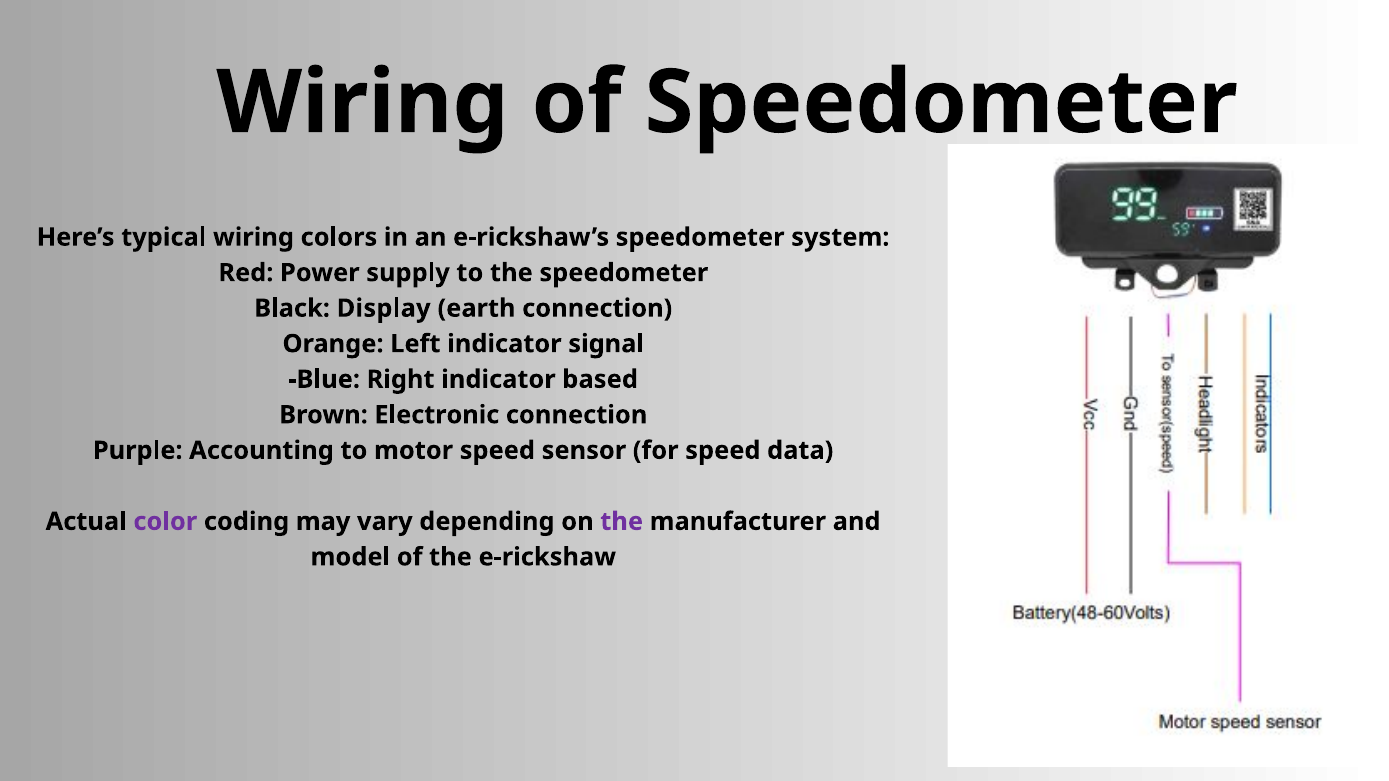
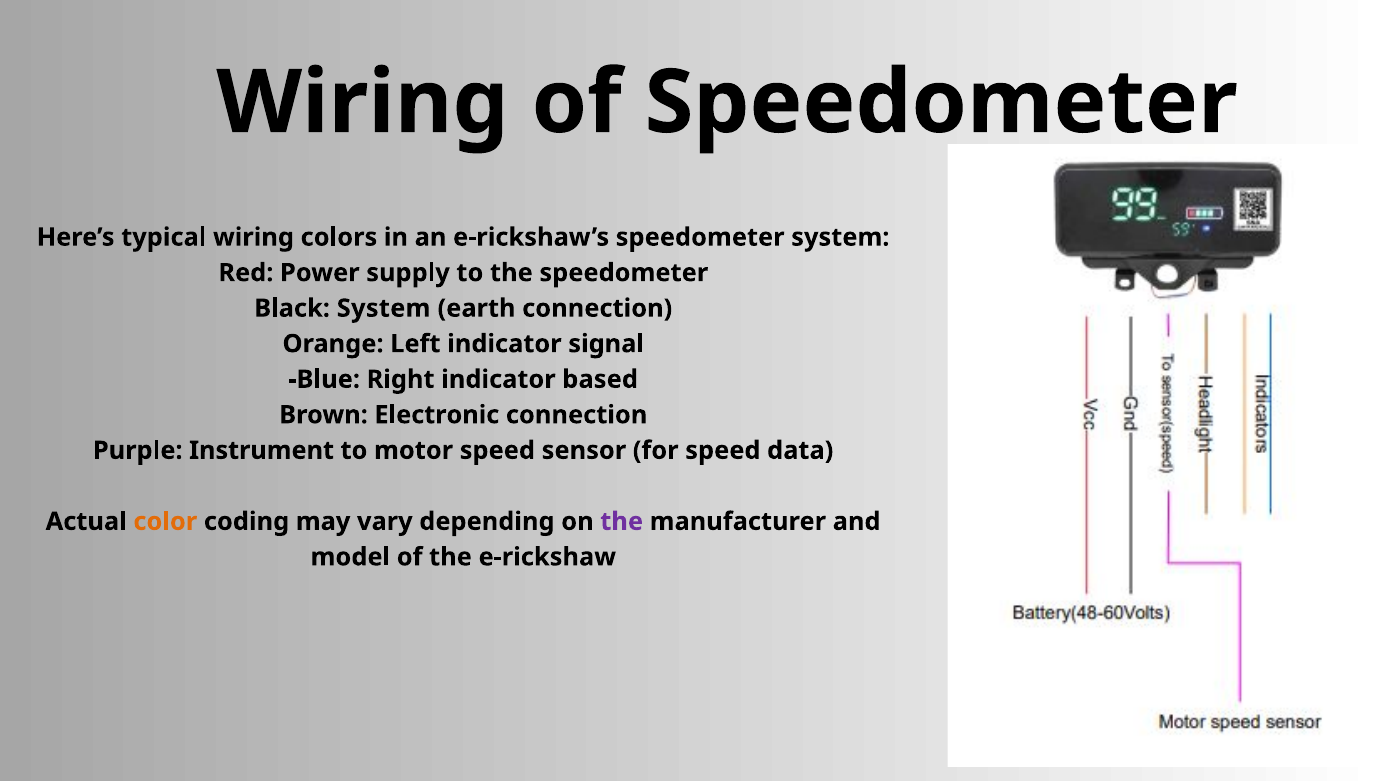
Black Display: Display -> System
Accounting: Accounting -> Instrument
color colour: purple -> orange
